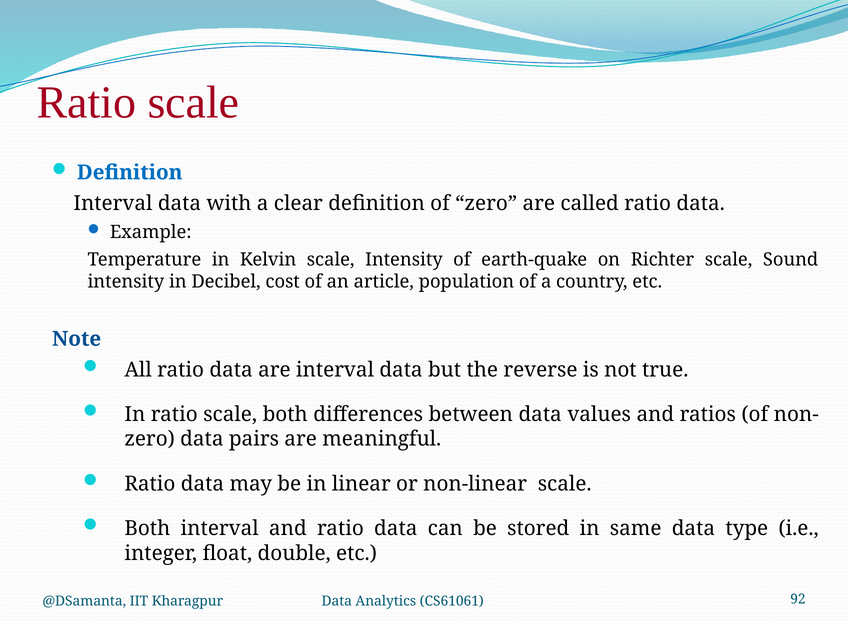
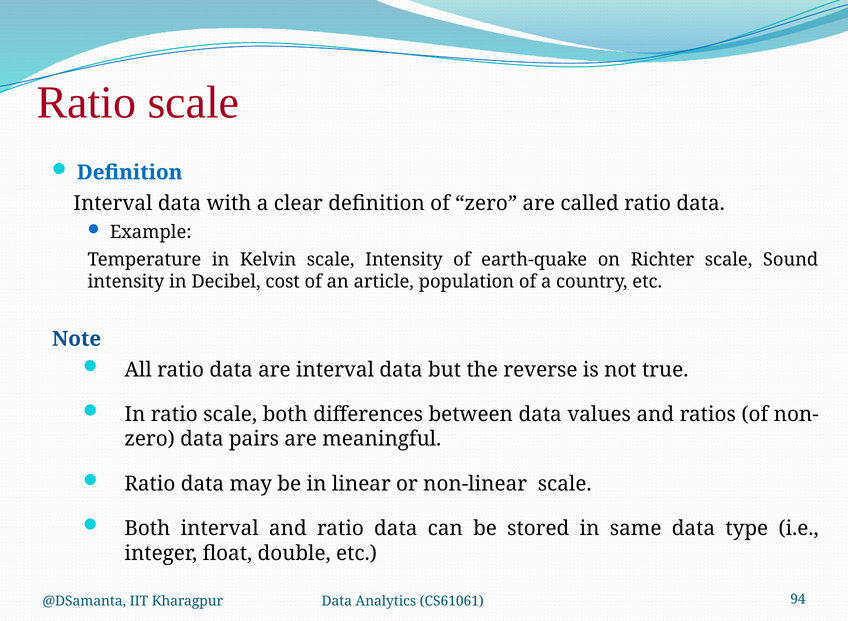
92: 92 -> 94
